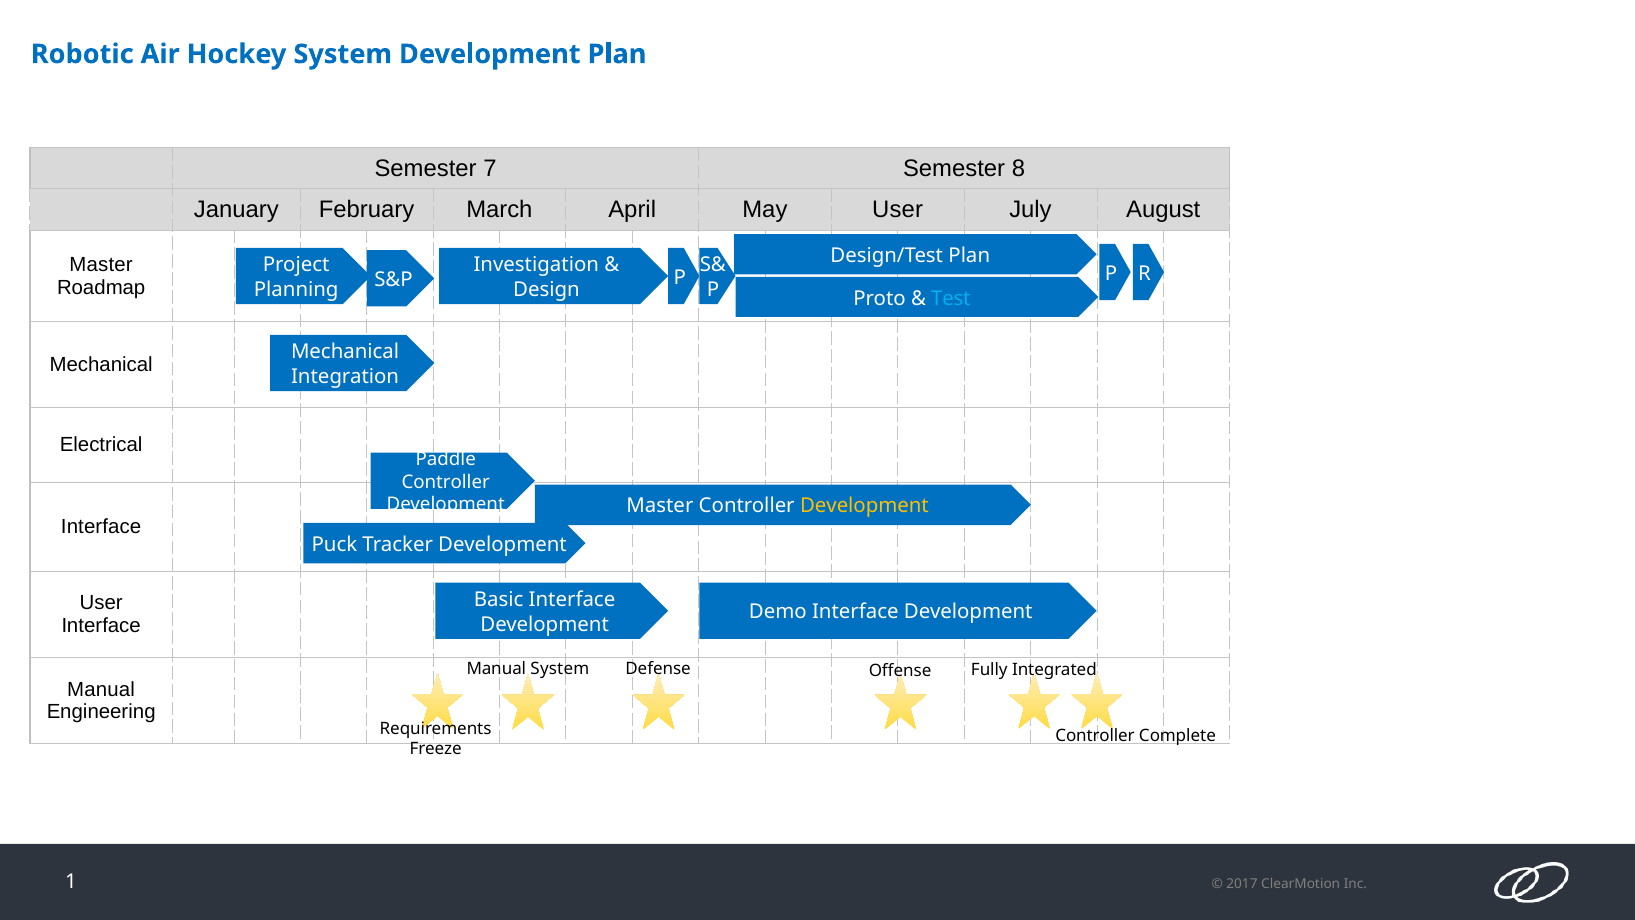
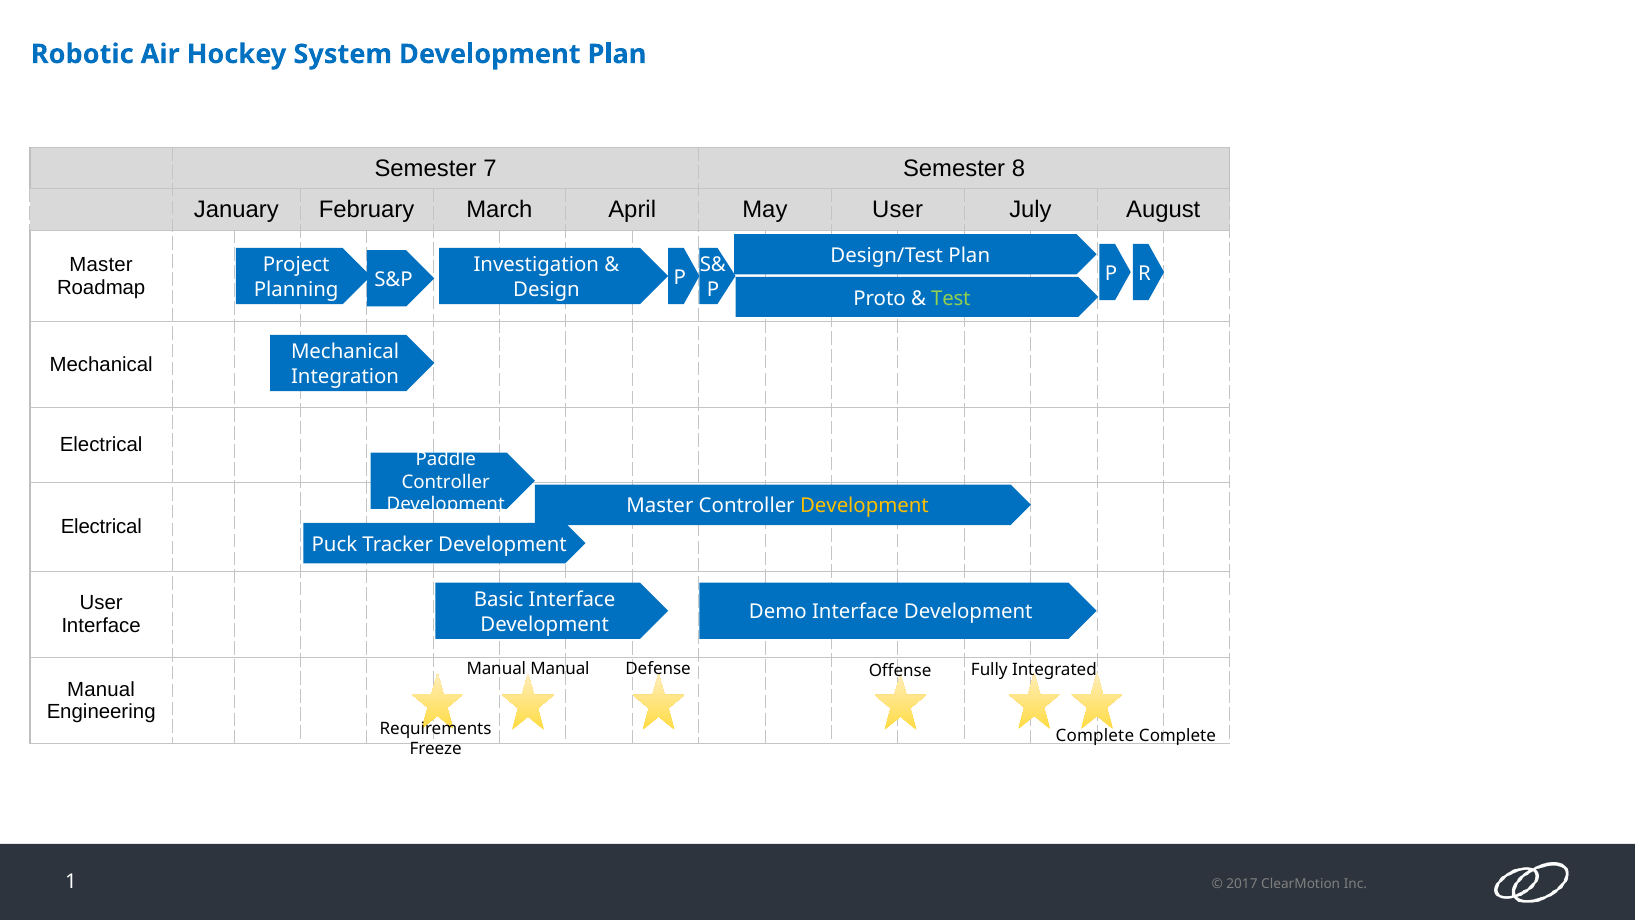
Test colour: light blue -> light green
Interface at (101, 527): Interface -> Electrical
Manual System: System -> Manual
Controller at (1095, 736): Controller -> Complete
